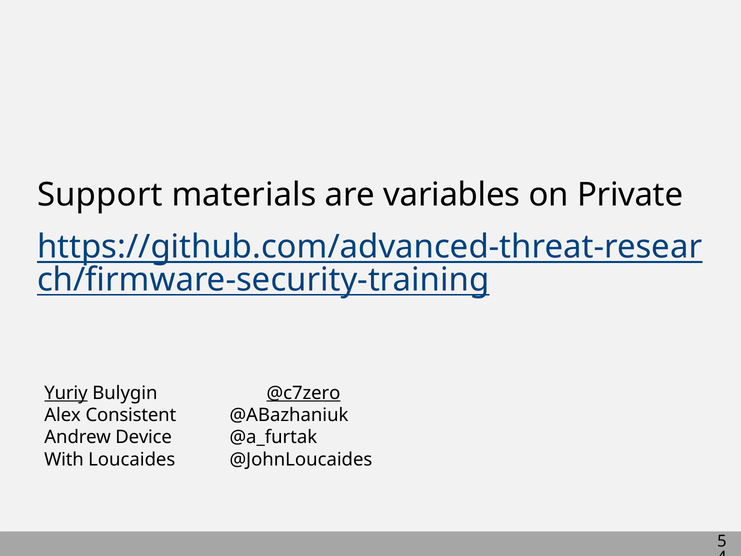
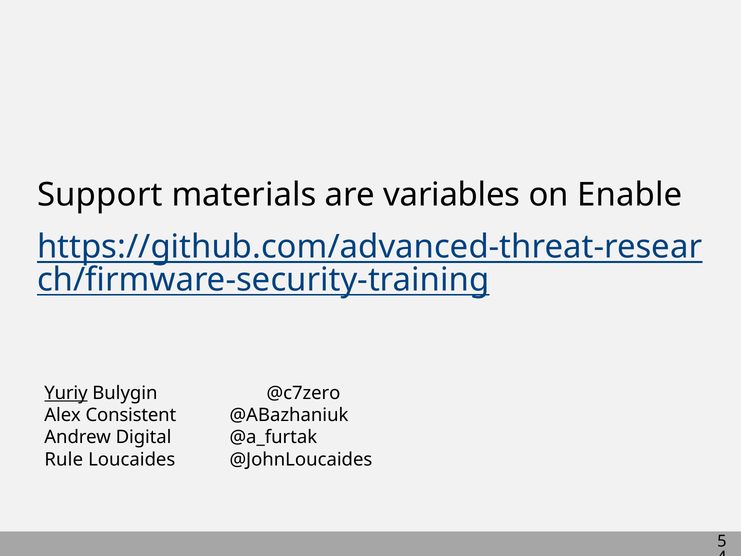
Private: Private -> Enable
@c7zero underline: present -> none
Device: Device -> Digital
With: With -> Rule
